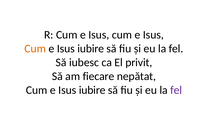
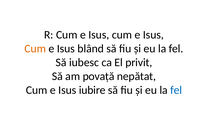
iubire at (91, 49): iubire -> blând
fiecare: fiecare -> povață
fel at (176, 90) colour: purple -> blue
